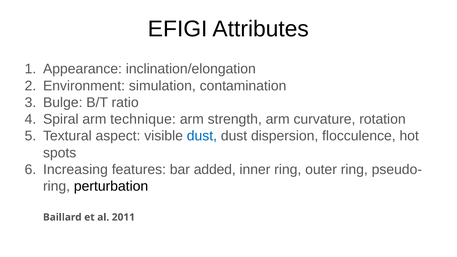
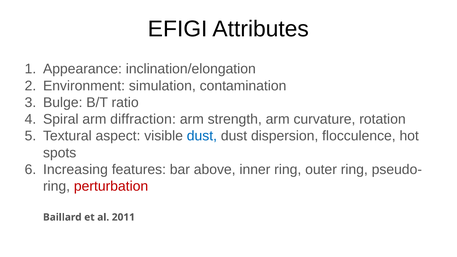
technique: technique -> diffraction
added: added -> above
perturbation colour: black -> red
